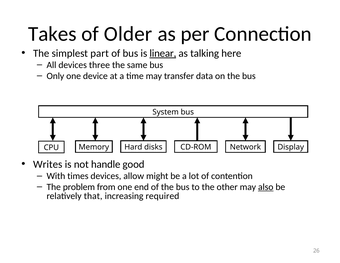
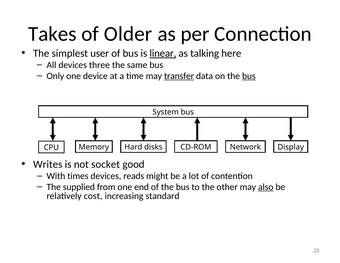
part: part -> user
transfer underline: none -> present
bus at (249, 76) underline: none -> present
handle: handle -> socket
allow: allow -> reads
problem: problem -> supplied
that: that -> cost
required: required -> standard
